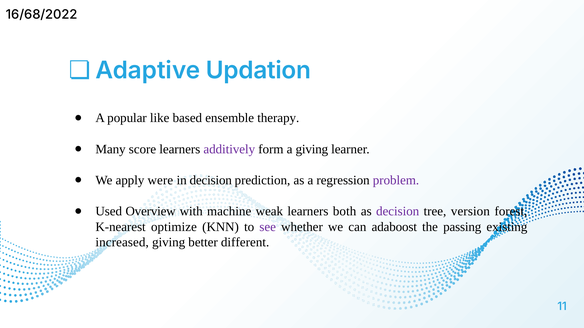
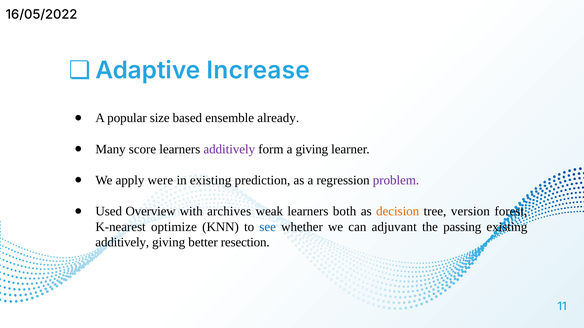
16/68/2022: 16/68/2022 -> 16/05/2022
Updation: Updation -> Increase
like: like -> size
therapy: therapy -> already
in decision: decision -> existing
machine: machine -> archives
decision at (398, 212) colour: purple -> orange
see colour: purple -> blue
adaboost: adaboost -> adjuvant
increased at (122, 243): increased -> additively
different: different -> resection
